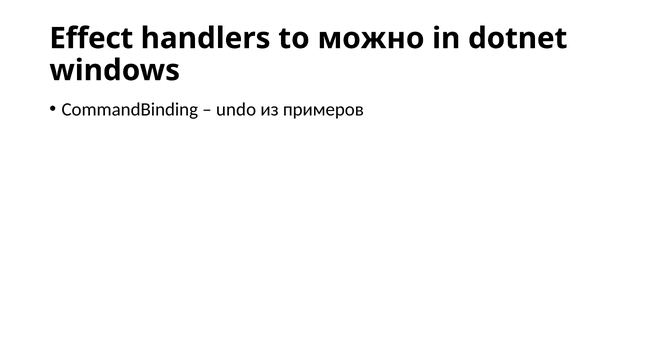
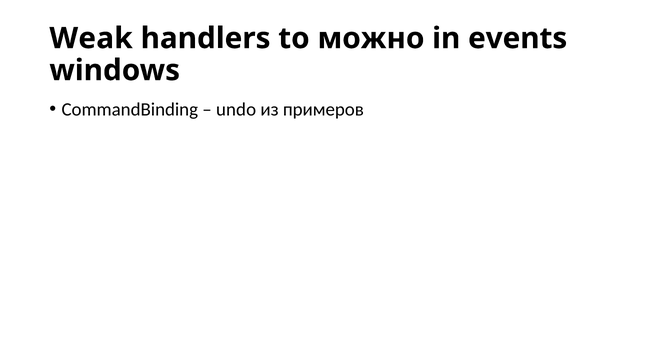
Effect: Effect -> Weak
dotnet: dotnet -> events
